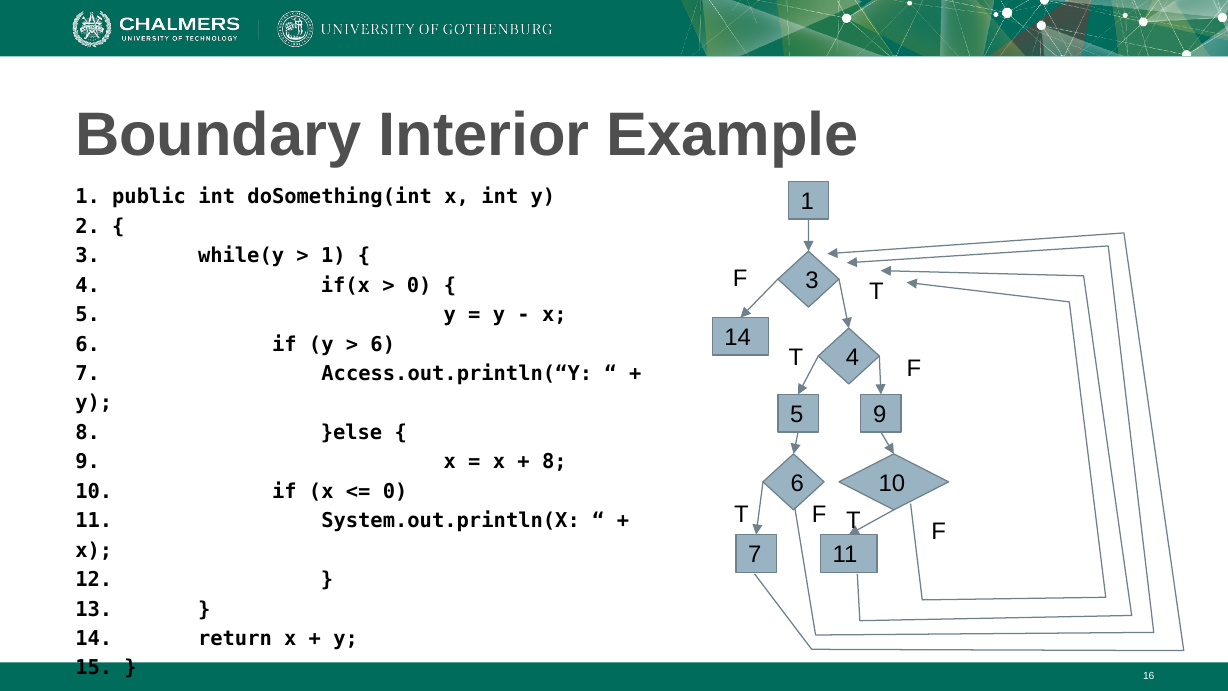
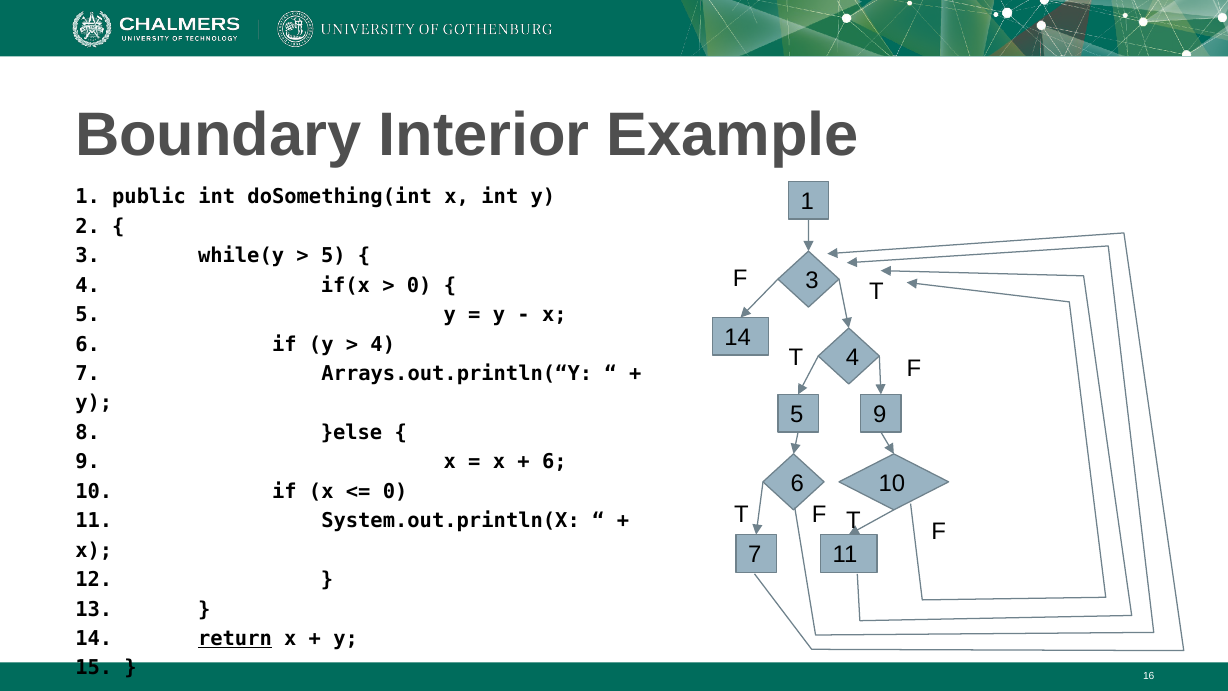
1 at (333, 256): 1 -> 5
6 at (383, 344): 6 -> 4
Access.out.println(“Y: Access.out.println(“Y -> Arrays.out.println(“Y
8 at (554, 462): 8 -> 6
return underline: none -> present
